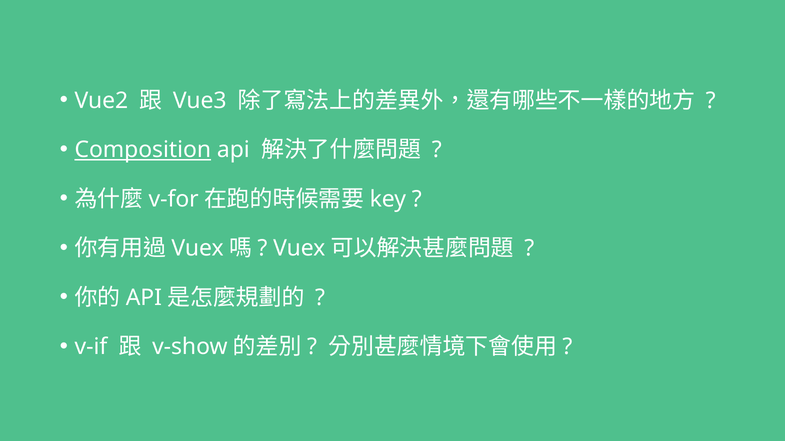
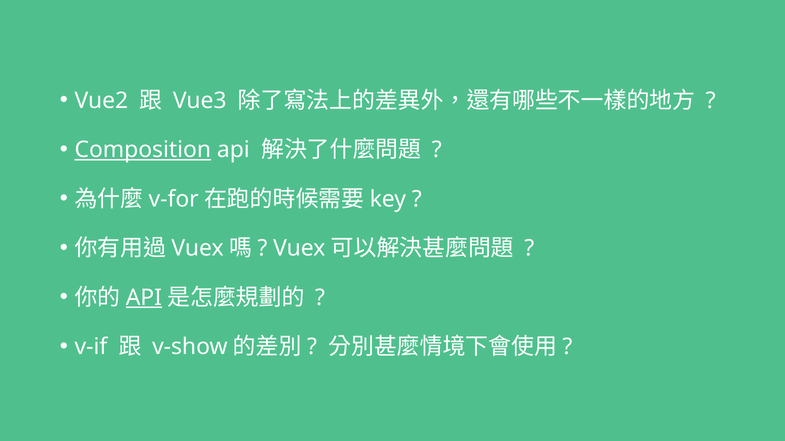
API at (144, 298) underline: none -> present
